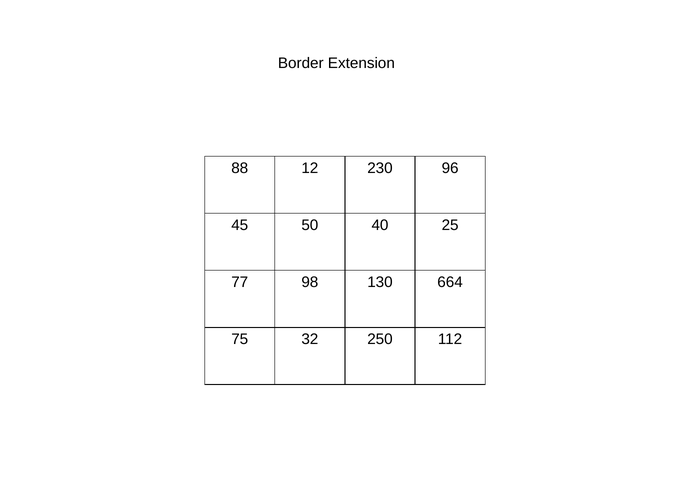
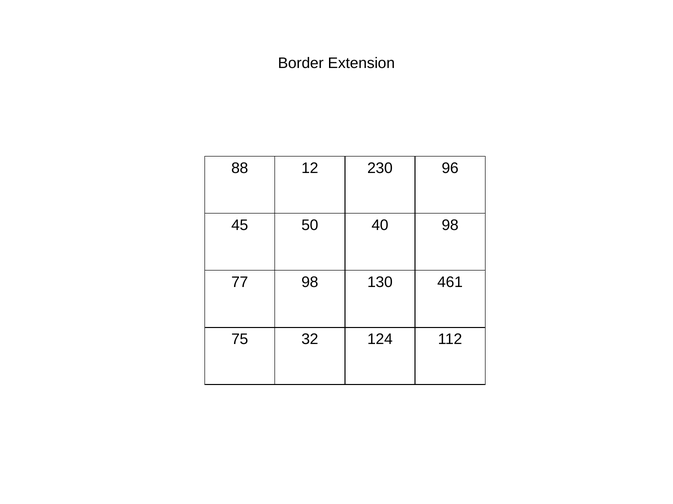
40 25: 25 -> 98
664: 664 -> 461
250: 250 -> 124
